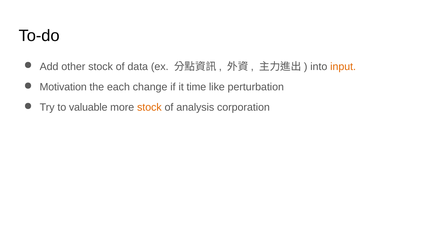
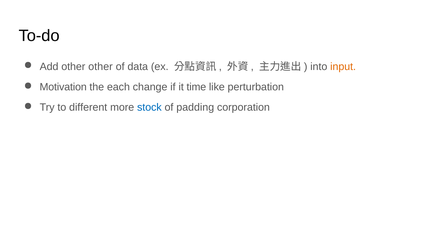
other stock: stock -> other
valuable: valuable -> different
stock at (149, 107) colour: orange -> blue
analysis: analysis -> padding
